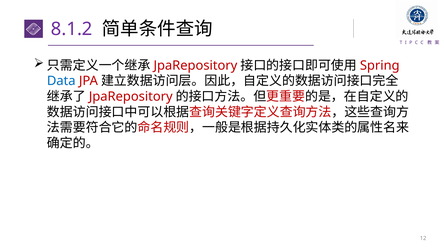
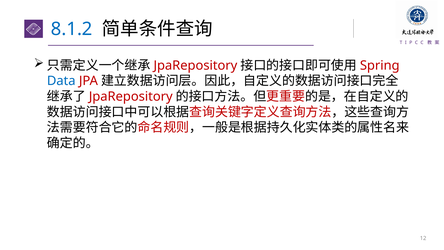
8.1.2 colour: purple -> blue
